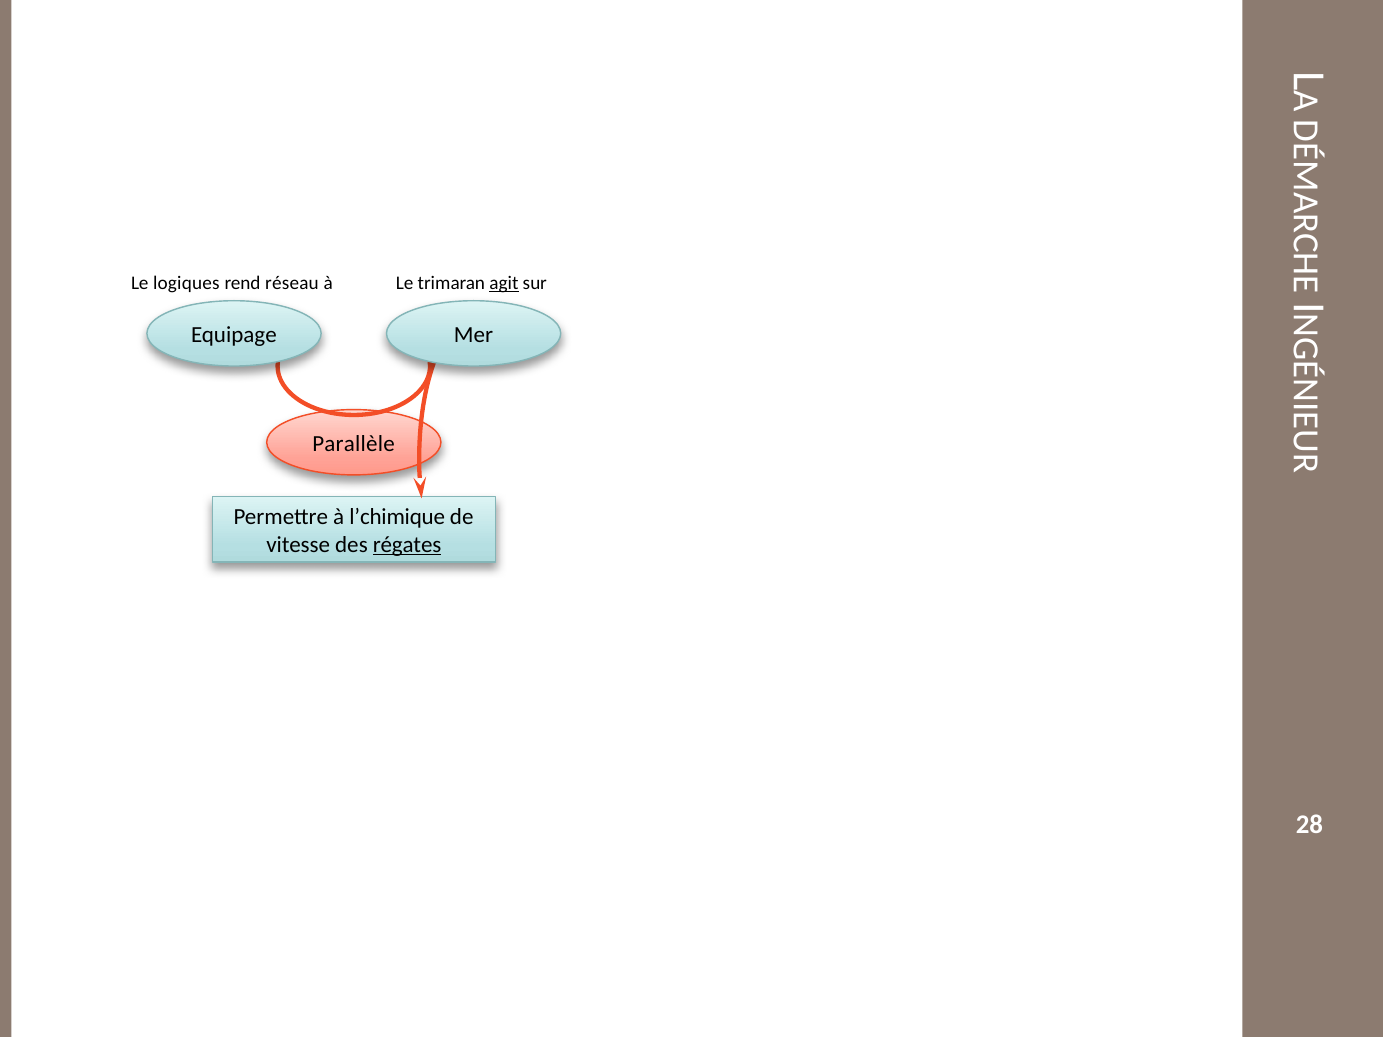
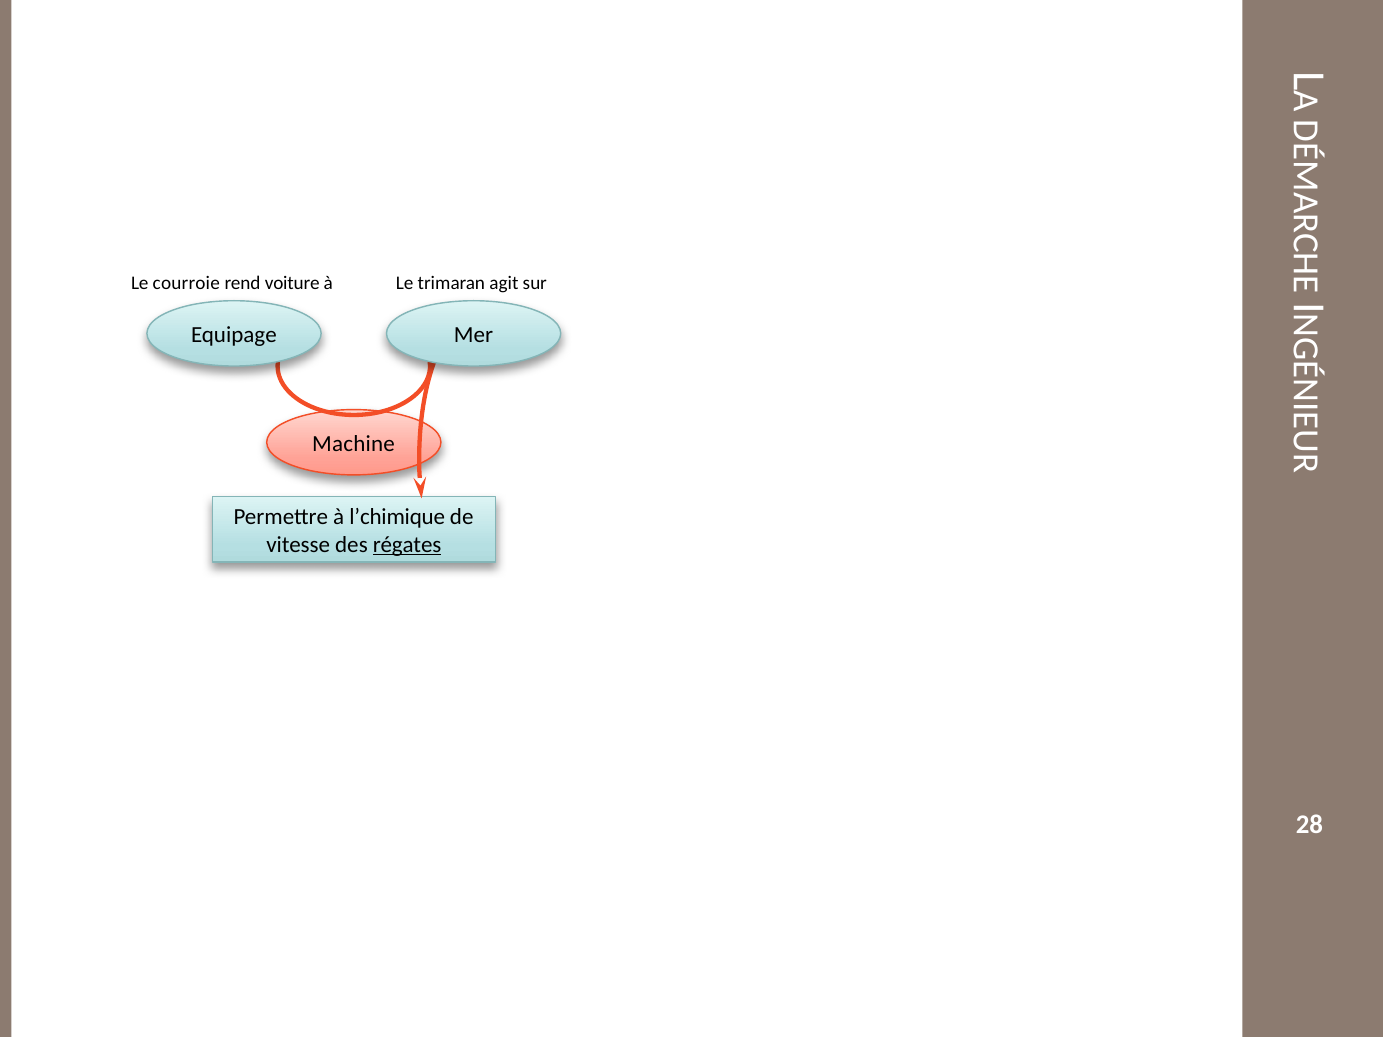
logiques: logiques -> courroie
réseau: réseau -> voiture
agit underline: present -> none
Parallèle: Parallèle -> Machine
